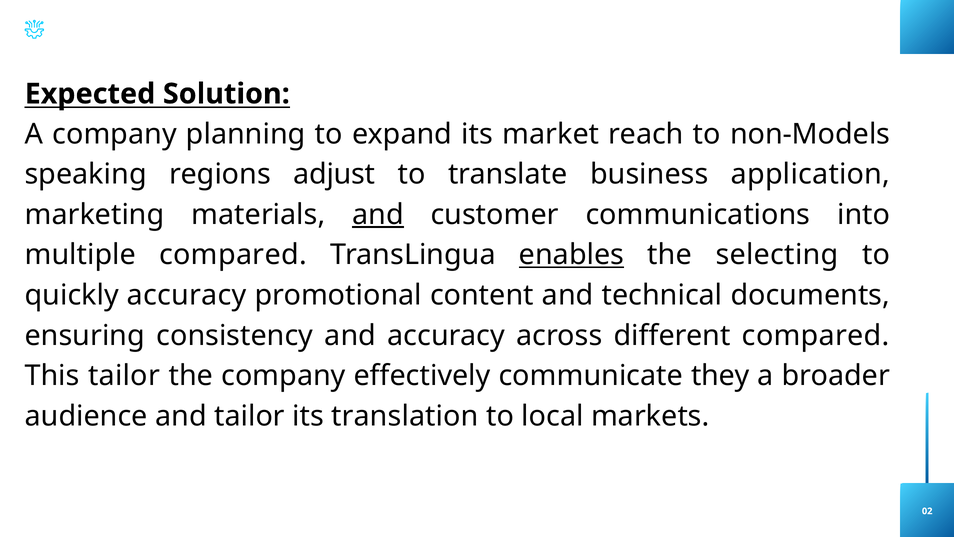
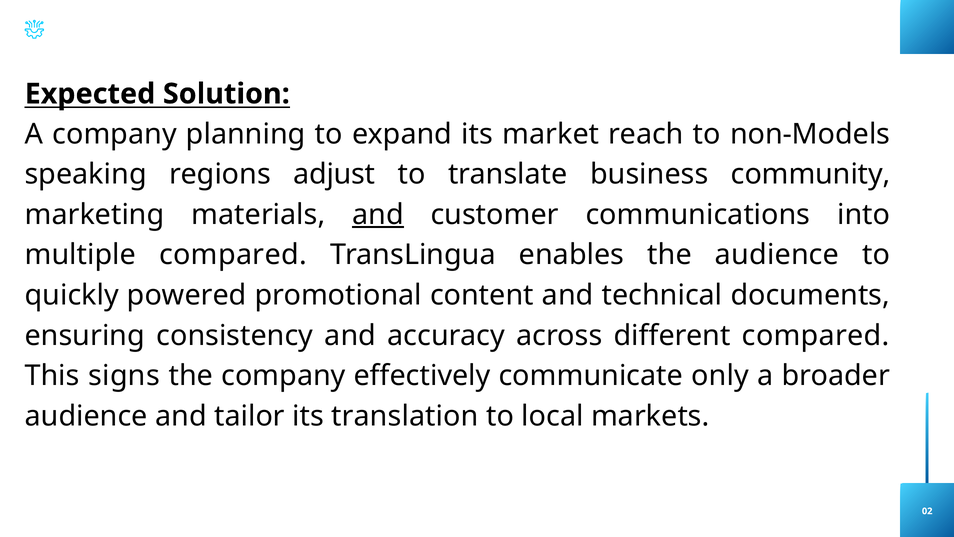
application: application -> community
enables underline: present -> none
the selecting: selecting -> audience
quickly accuracy: accuracy -> powered
This tailor: tailor -> signs
they: they -> only
